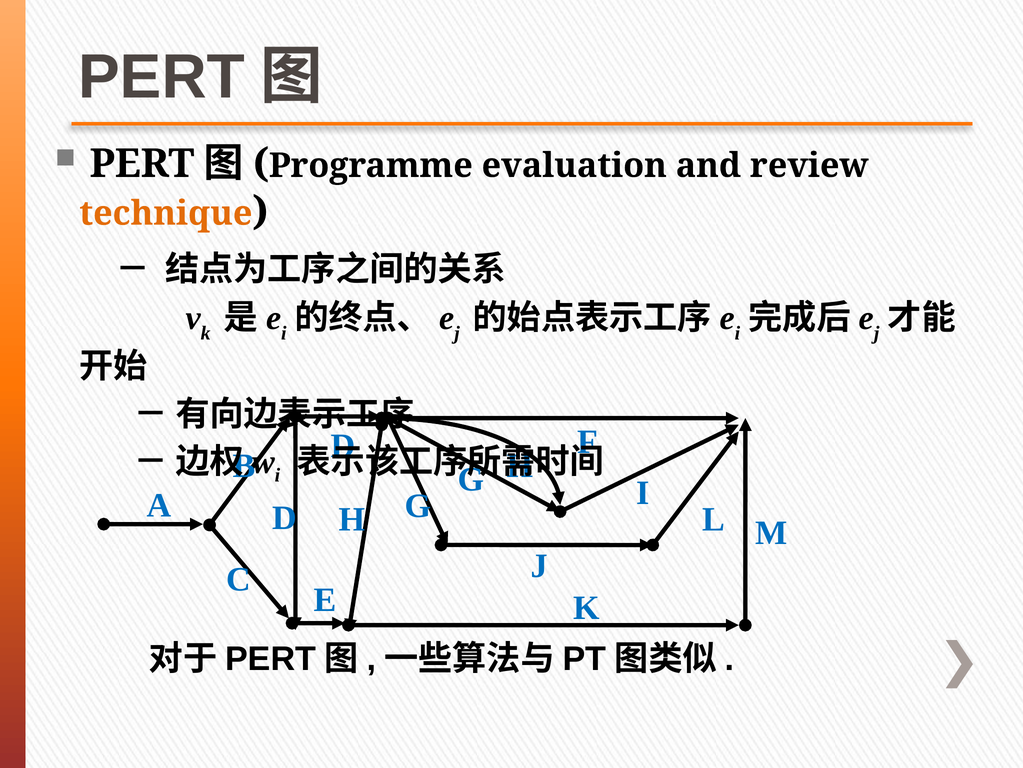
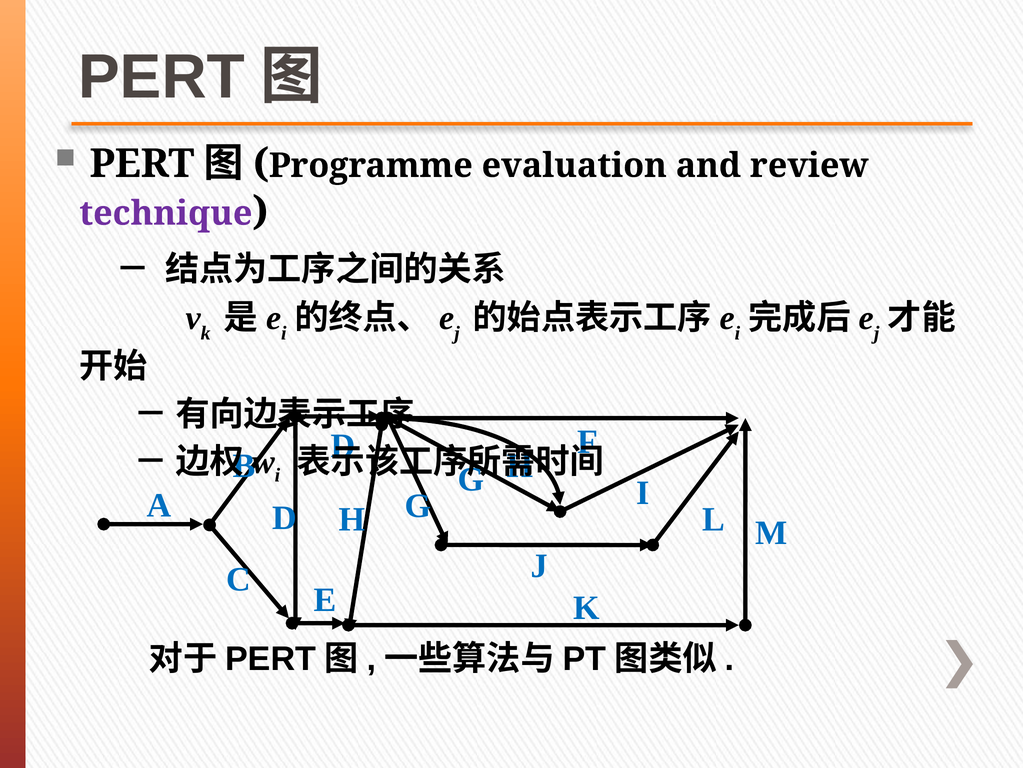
technique colour: orange -> purple
